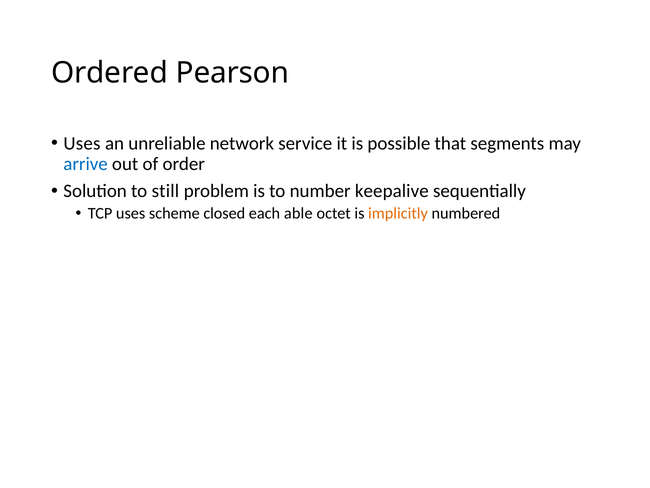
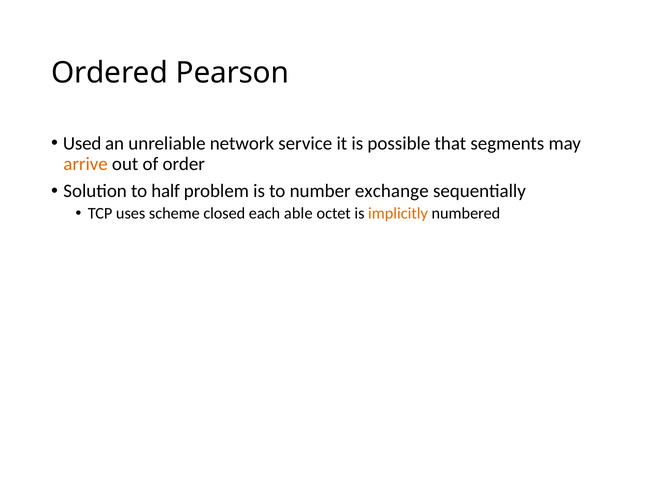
Uses at (82, 143): Uses -> Used
arrive colour: blue -> orange
still: still -> half
keepalive: keepalive -> exchange
